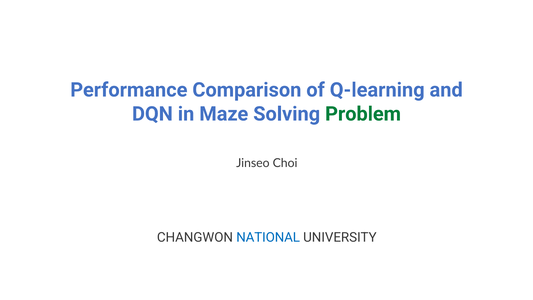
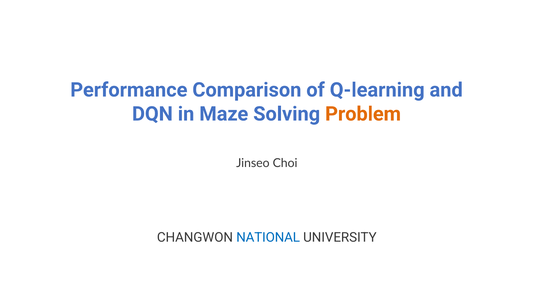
Problem colour: green -> orange
